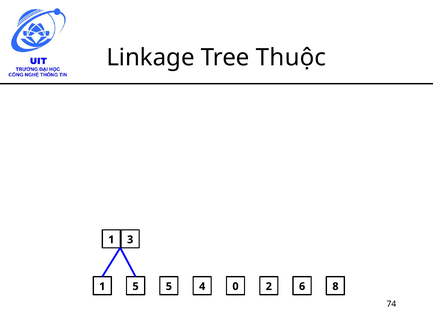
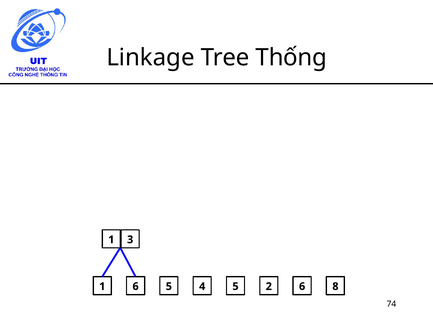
Thuộc: Thuộc -> Thống
1 5: 5 -> 6
4 0: 0 -> 5
